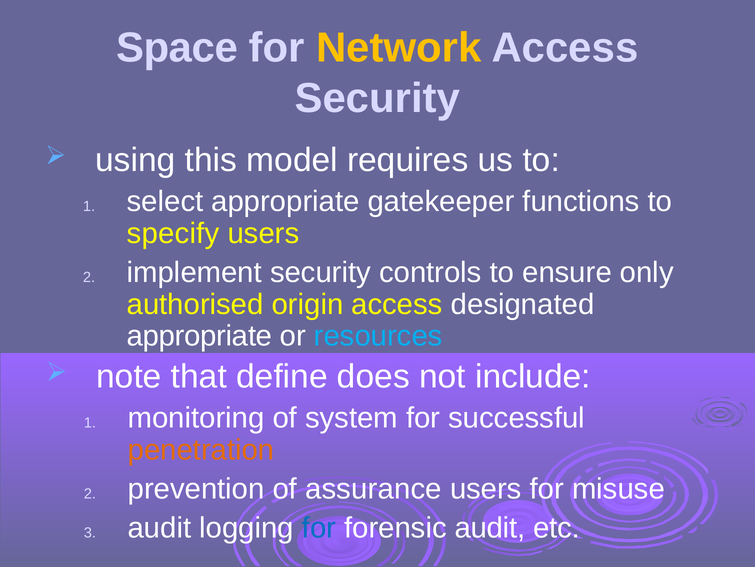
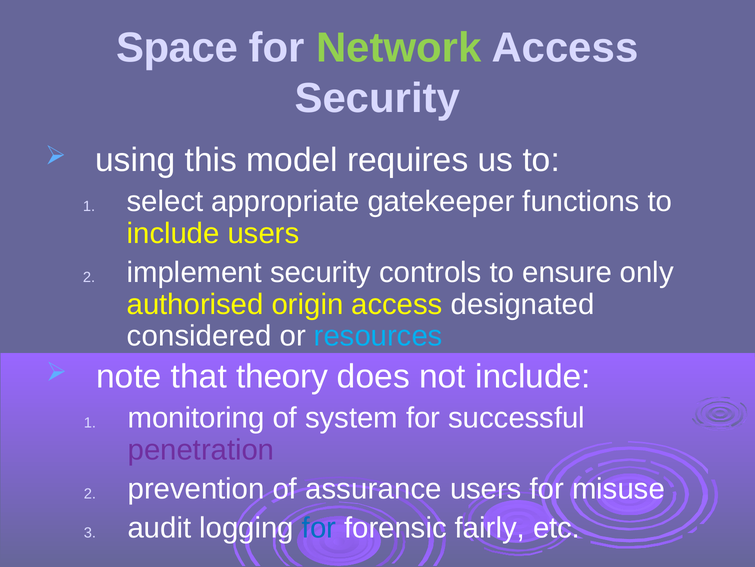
Network colour: yellow -> light green
specify at (173, 233): specify -> include
appropriate at (199, 336): appropriate -> considered
define: define -> theory
penetration colour: orange -> purple
forensic audit: audit -> fairly
